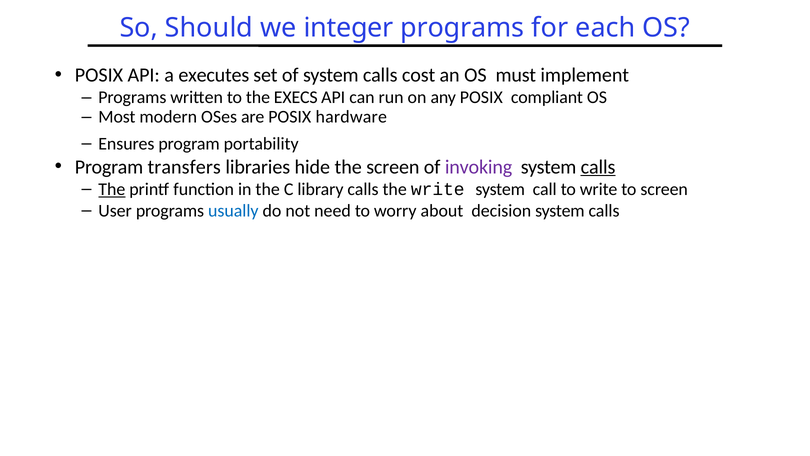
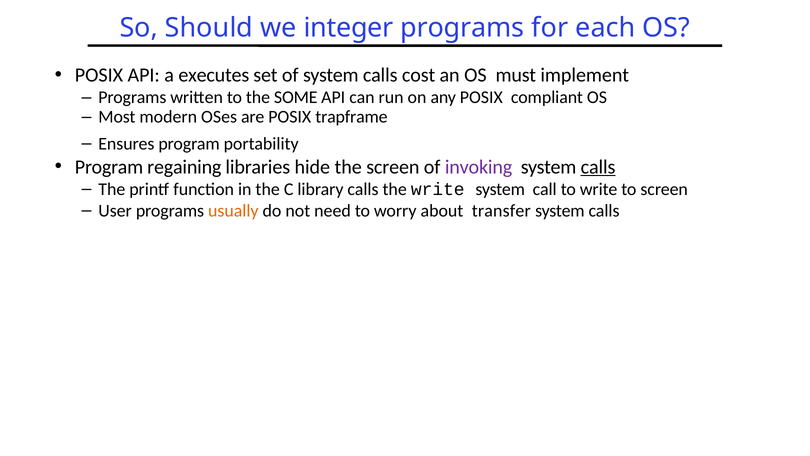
EXECS: EXECS -> SOME
hardware: hardware -> trapframe
transfers: transfers -> regaining
The at (112, 189) underline: present -> none
usually colour: blue -> orange
decision: decision -> transfer
